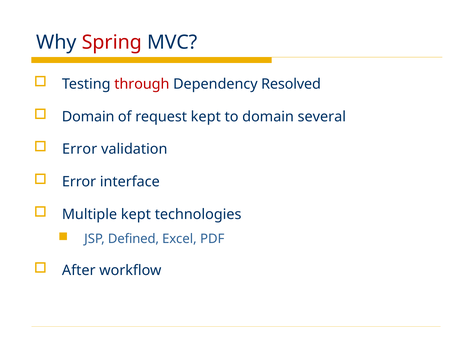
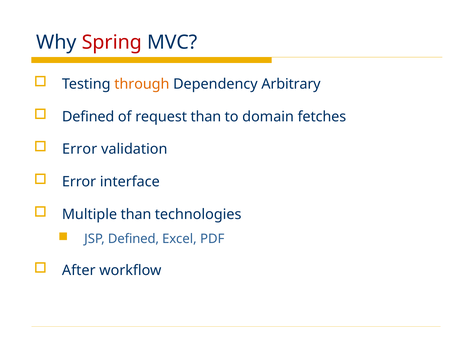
through colour: red -> orange
Resolved: Resolved -> Arbitrary
Domain at (88, 117): Domain -> Defined
request kept: kept -> than
several: several -> fetches
Multiple kept: kept -> than
